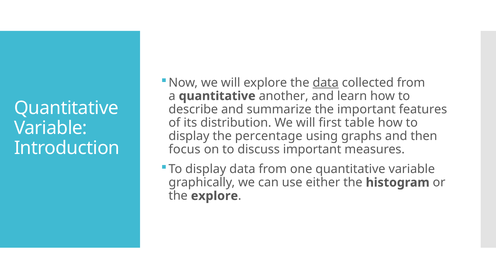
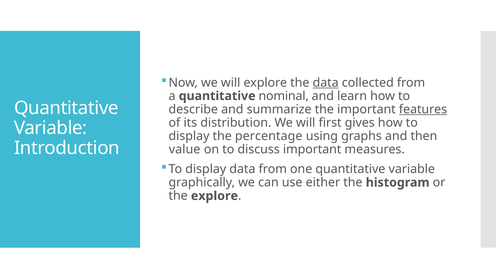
another: another -> nominal
features underline: none -> present
table: table -> gives
focus: focus -> value
